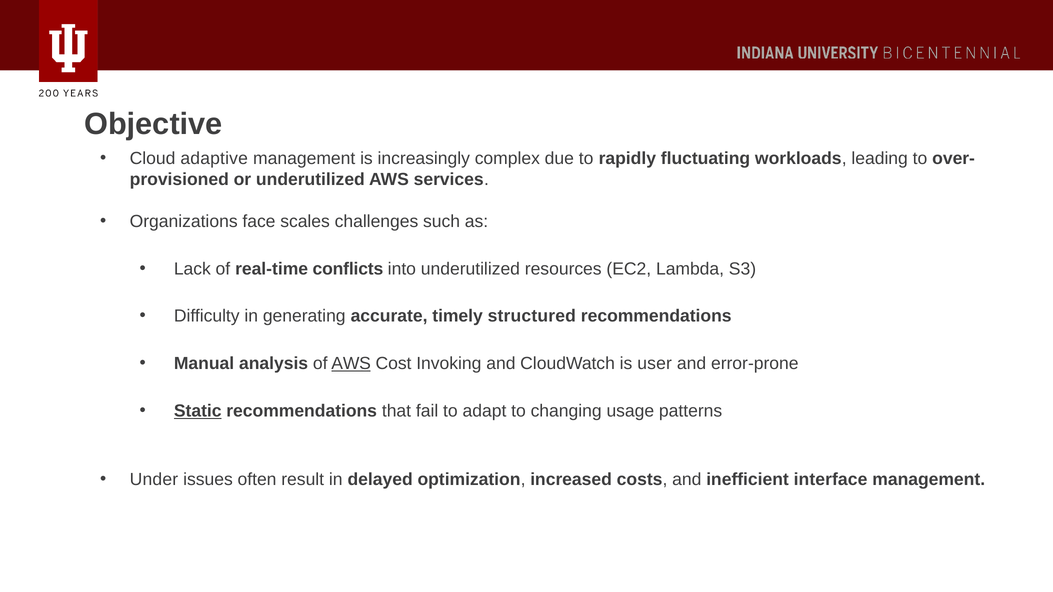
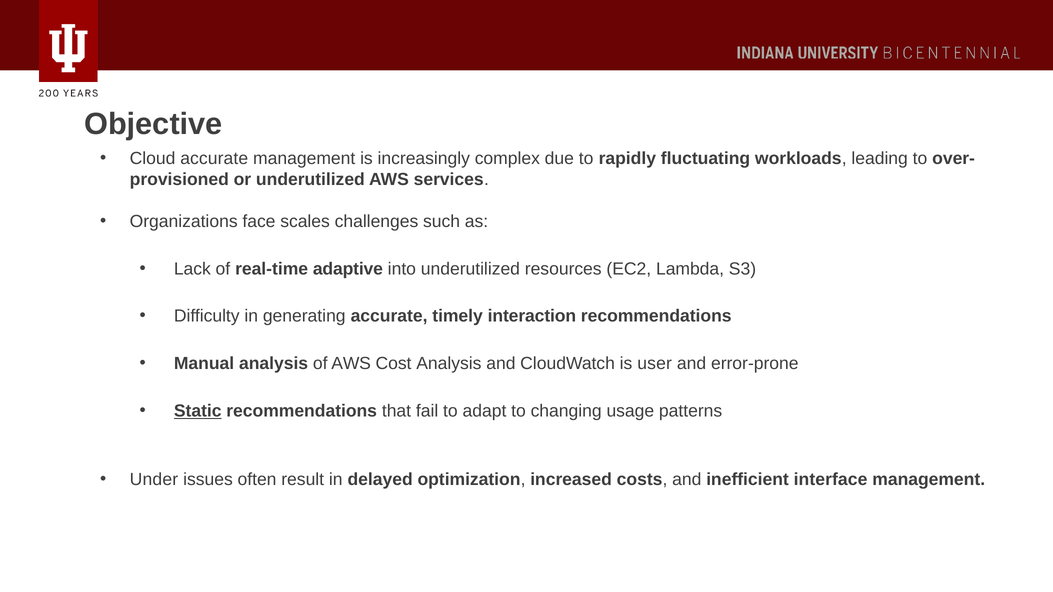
Cloud adaptive: adaptive -> accurate
conflicts: conflicts -> adaptive
structured: structured -> interaction
AWS at (351, 364) underline: present -> none
Cost Invoking: Invoking -> Analysis
